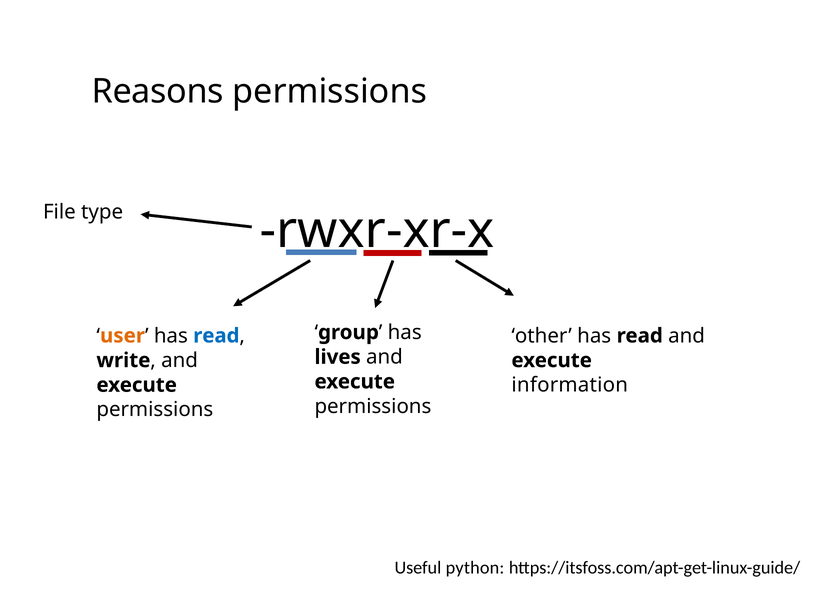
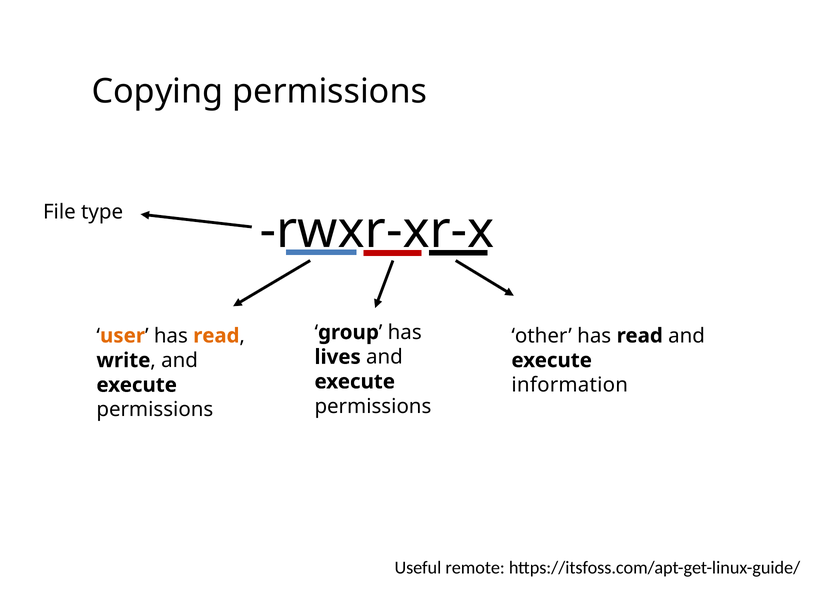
Reasons: Reasons -> Copying
read at (216, 336) colour: blue -> orange
python: python -> remote
